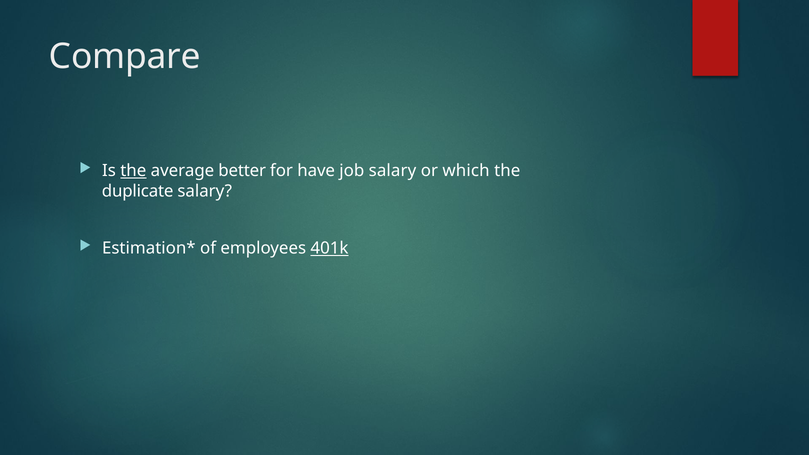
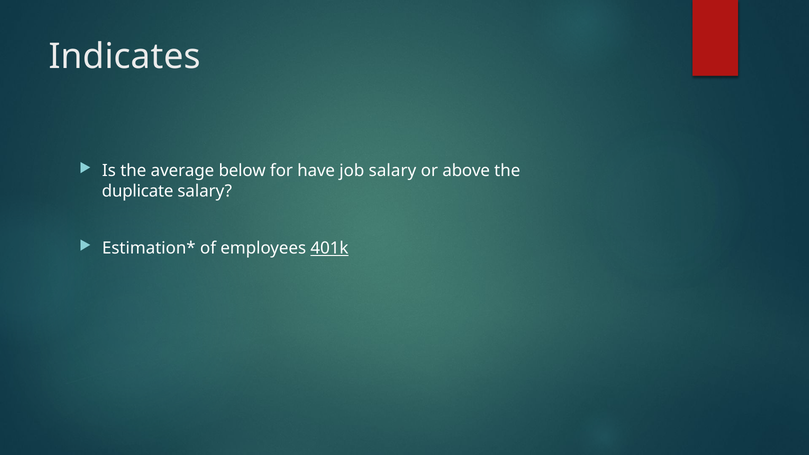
Compare: Compare -> Indicates
the at (133, 171) underline: present -> none
better: better -> below
which: which -> above
